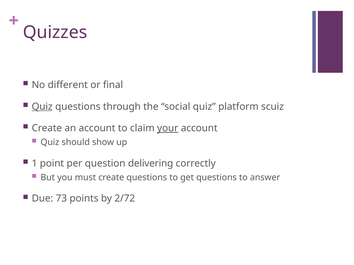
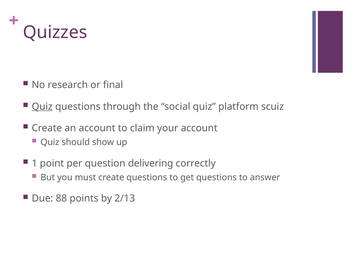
different: different -> research
your underline: present -> none
73: 73 -> 88
2/72: 2/72 -> 2/13
